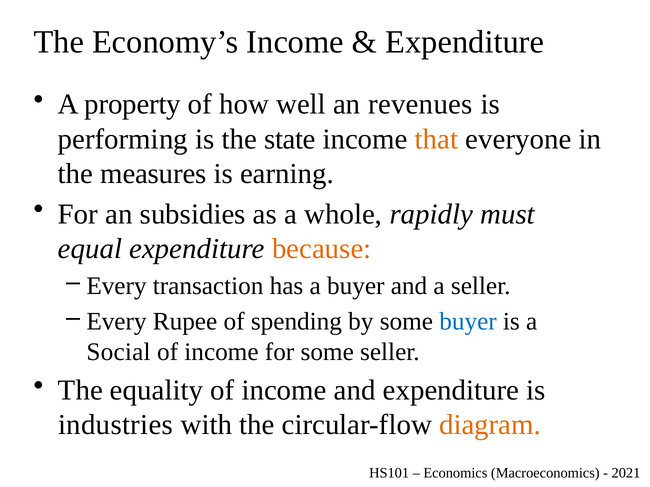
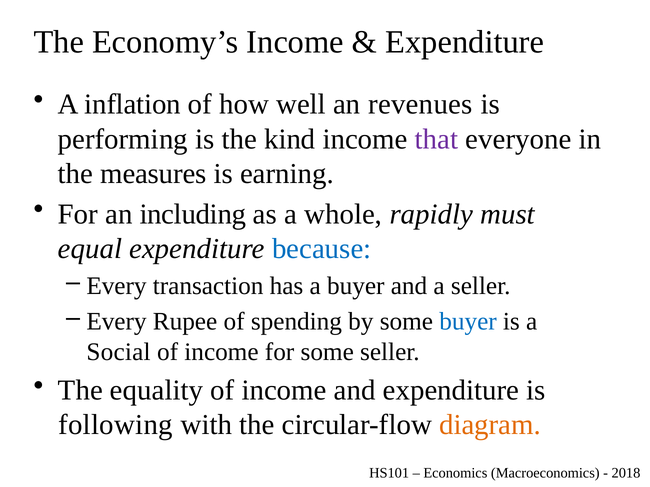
property: property -> inflation
state: state -> kind
that colour: orange -> purple
subsidies: subsidies -> including
because colour: orange -> blue
industries: industries -> following
2021: 2021 -> 2018
